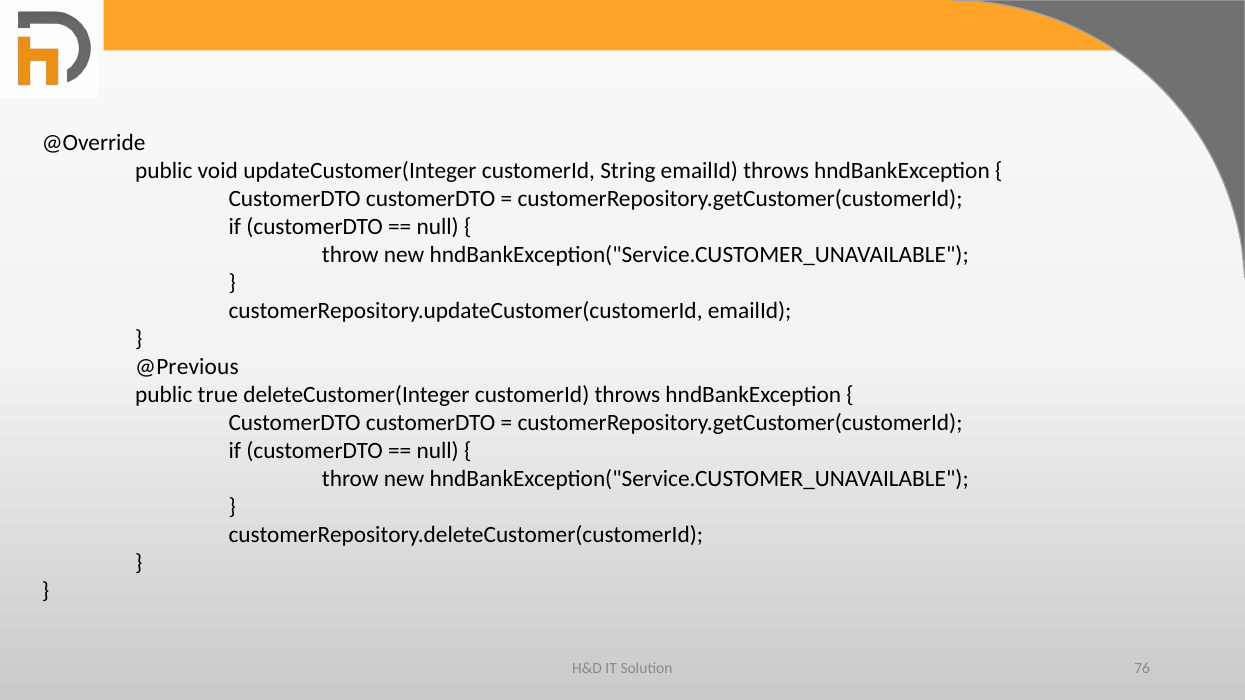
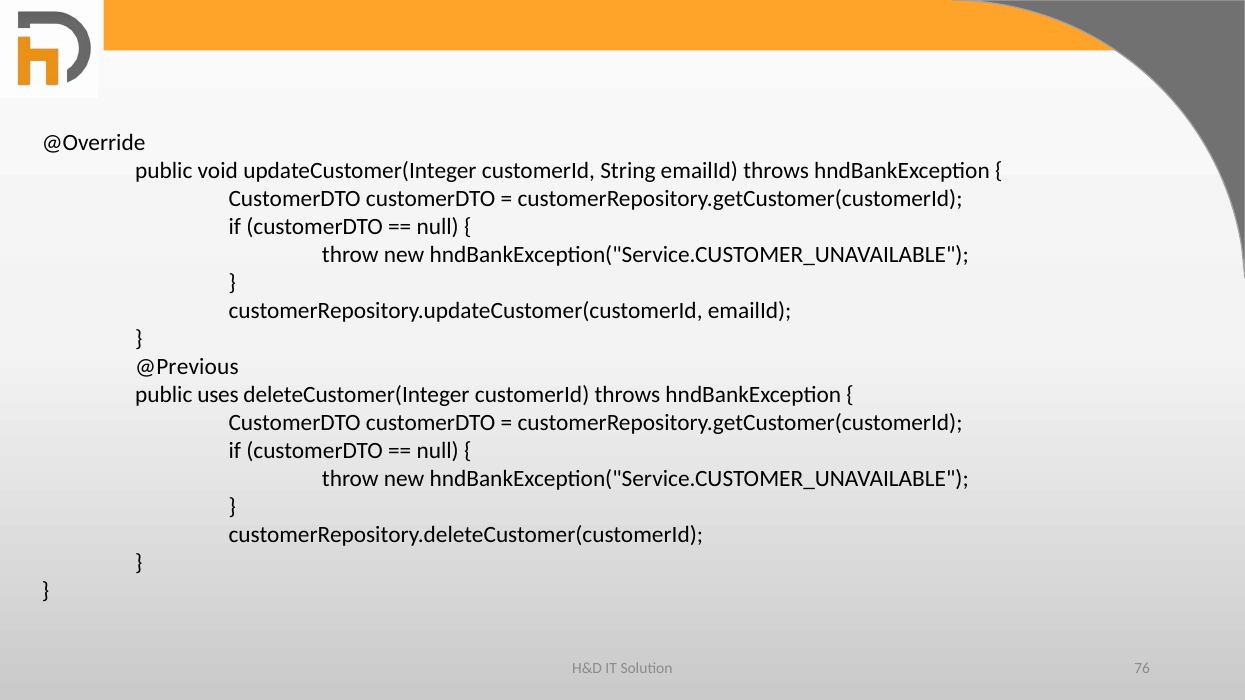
true: true -> uses
